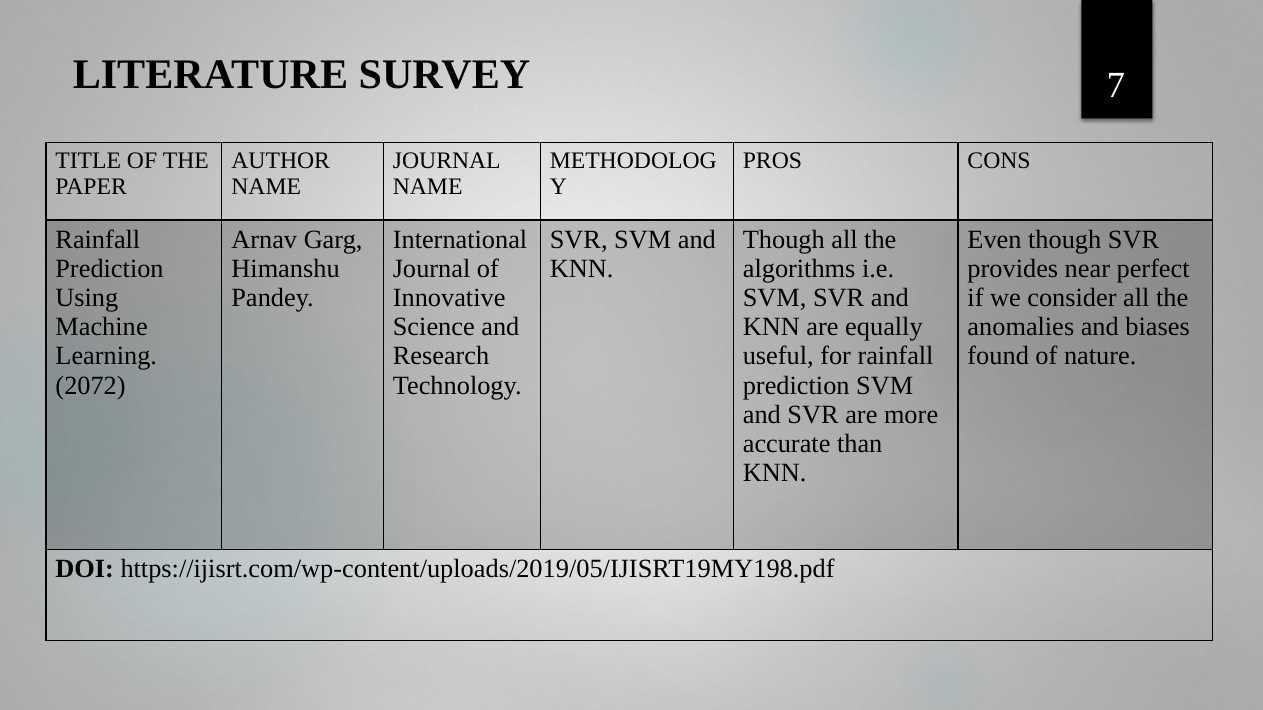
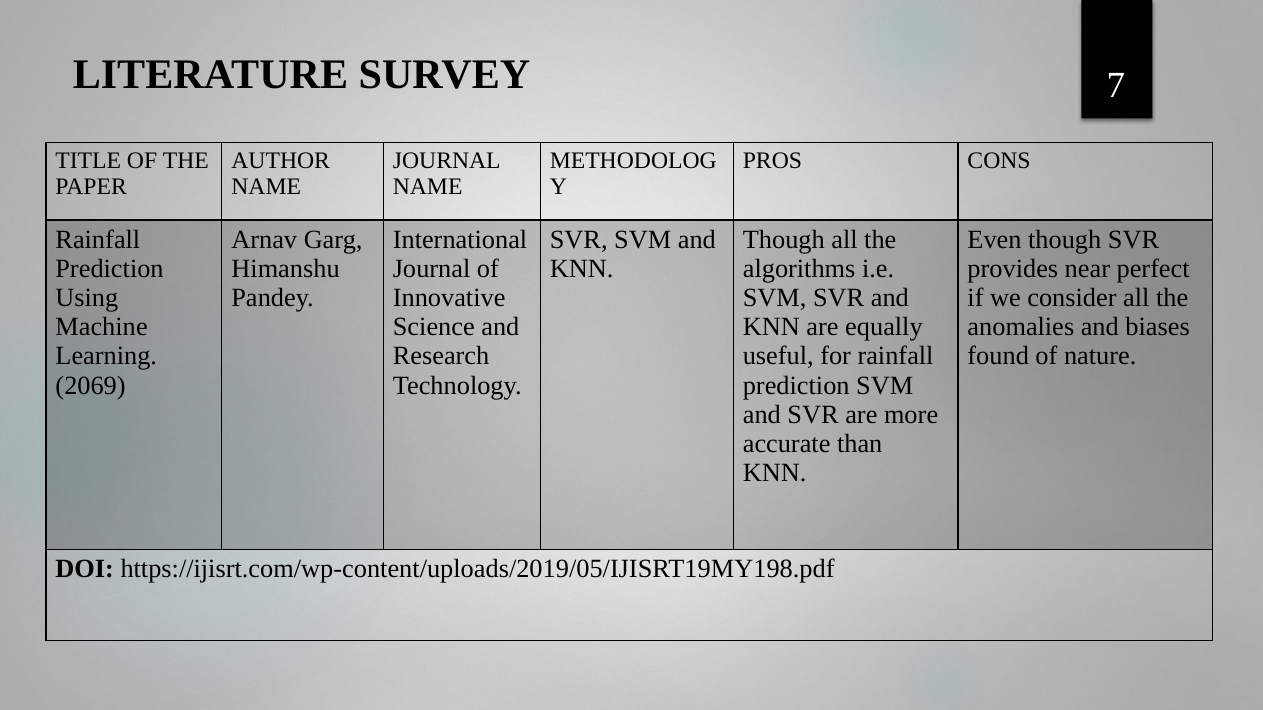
2072: 2072 -> 2069
